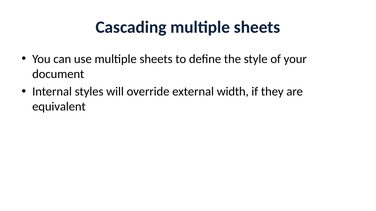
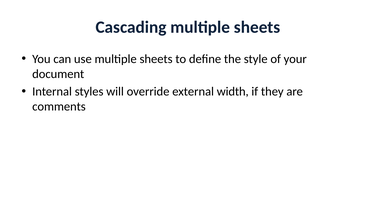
equivalent: equivalent -> comments
